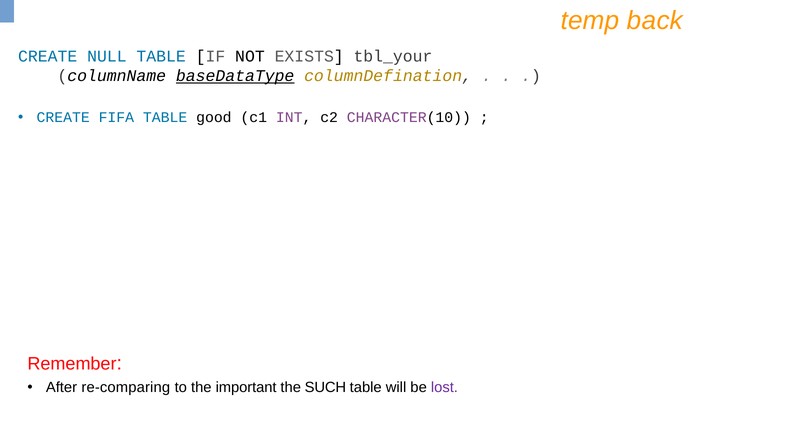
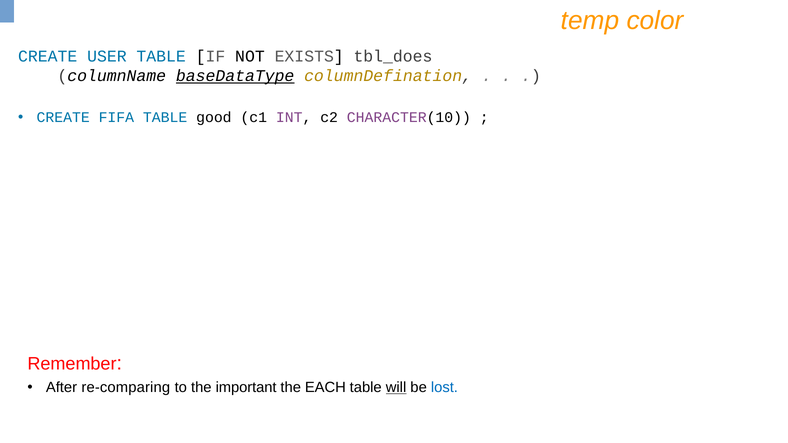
back: back -> color
NULL: NULL -> USER
tbl_your: tbl_your -> tbl_does
SUCH: SUCH -> EACH
will underline: none -> present
lost colour: purple -> blue
